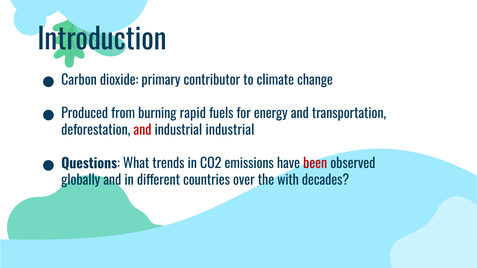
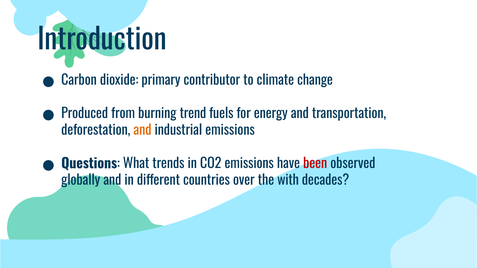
rapid: rapid -> trend
and at (142, 130) colour: red -> orange
industrial industrial: industrial -> emissions
